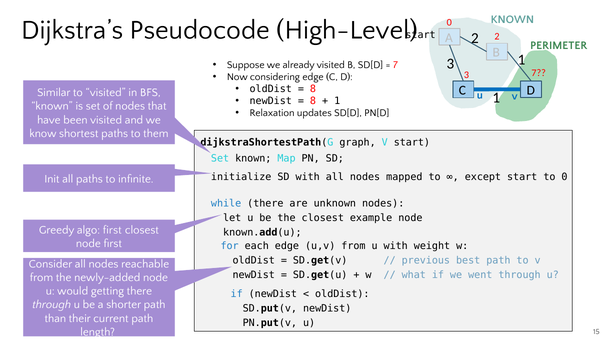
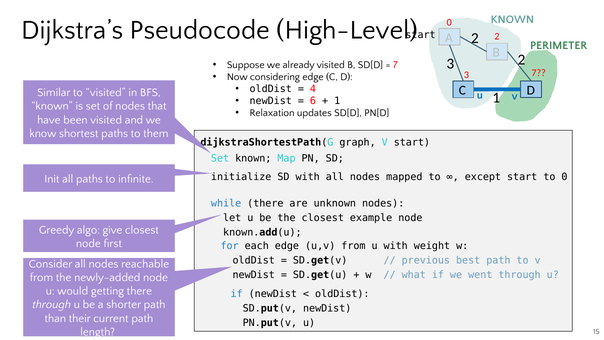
3 1: 1 -> 2
8 at (313, 89): 8 -> 4
8 at (313, 101): 8 -> 6
algo first: first -> give
